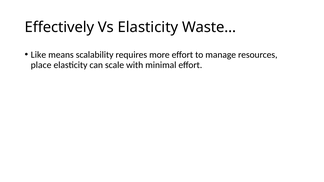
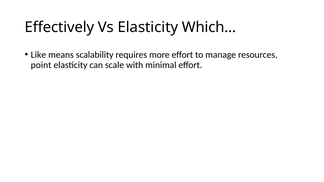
Waste…: Waste… -> Which…
place: place -> point
